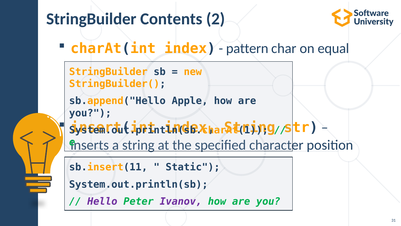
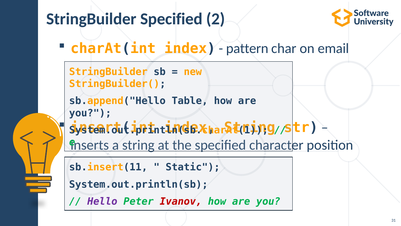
StringBuilder Contents: Contents -> Specified
equal: equal -> email
Apple: Apple -> Table
Ivanov colour: purple -> red
